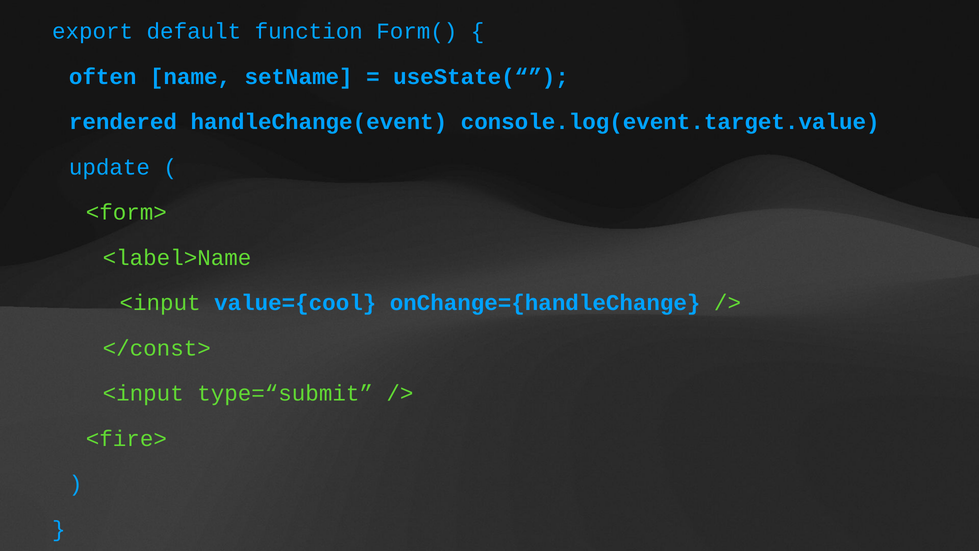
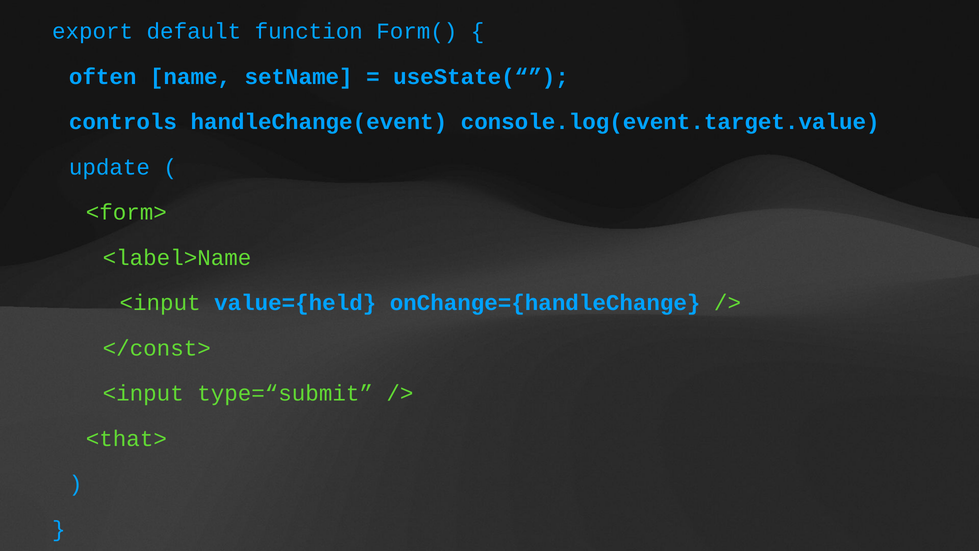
rendered: rendered -> controls
value={cool: value={cool -> value={held
<fire>: <fire> -> <that>
